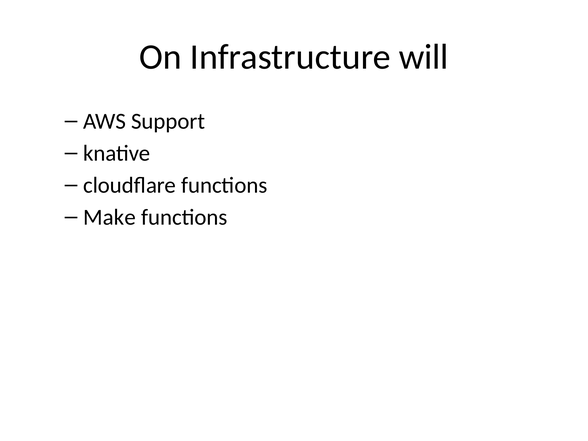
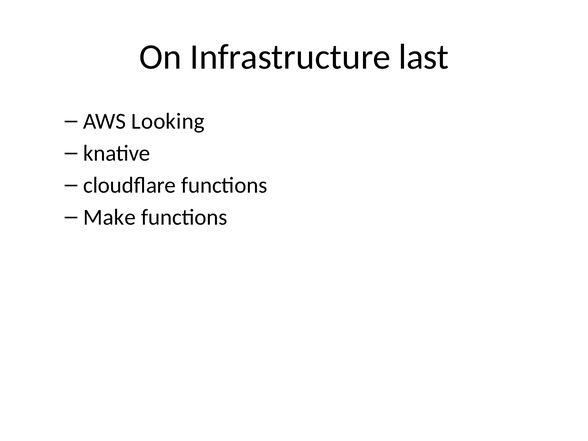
will: will -> last
Support: Support -> Looking
